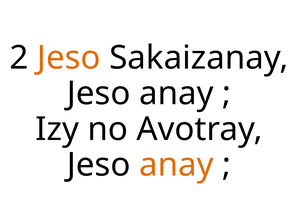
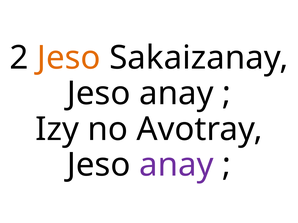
anay at (176, 165) colour: orange -> purple
